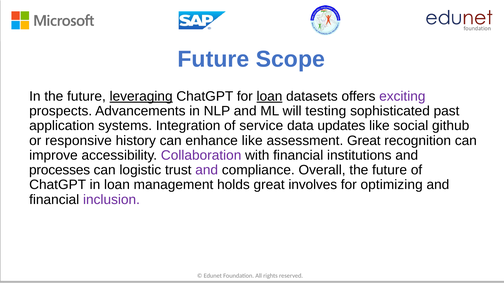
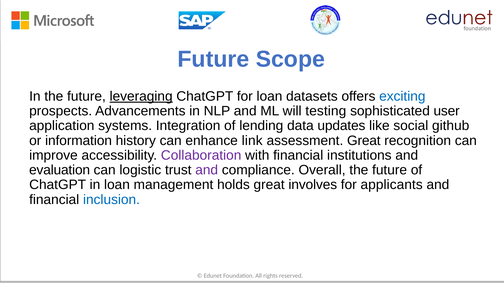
loan at (269, 96) underline: present -> none
exciting colour: purple -> blue
past: past -> user
service: service -> lending
responsive: responsive -> information
enhance like: like -> link
processes: processes -> evaluation
optimizing: optimizing -> applicants
inclusion colour: purple -> blue
